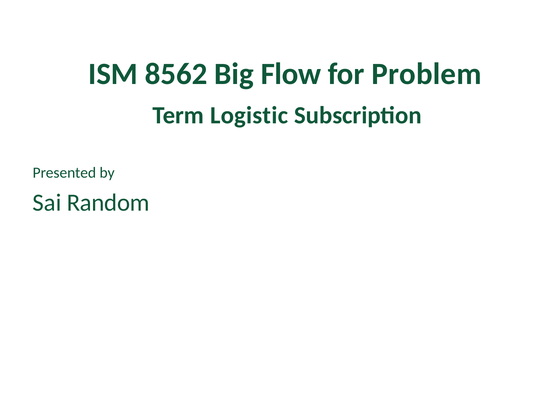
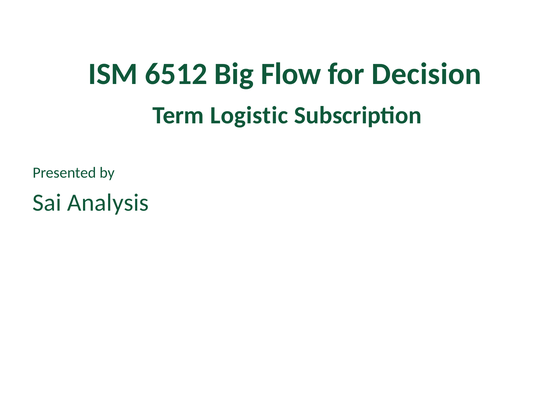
8562: 8562 -> 6512
Problem: Problem -> Decision
Random: Random -> Analysis
